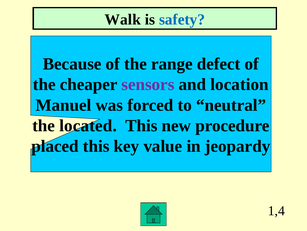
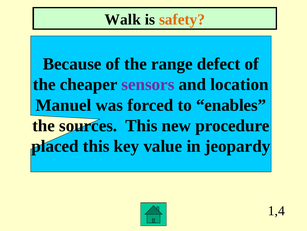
safety colour: blue -> orange
neutral: neutral -> enables
located: located -> sources
